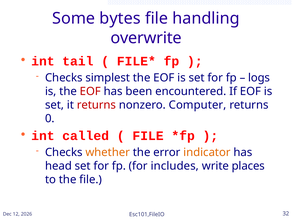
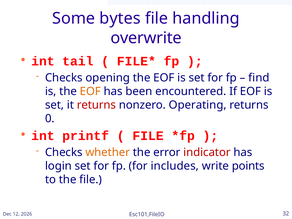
simplest: simplest -> opening
logs: logs -> find
EOF at (90, 91) colour: red -> orange
Computer: Computer -> Operating
called: called -> printf
indicator colour: orange -> red
head: head -> login
places: places -> points
